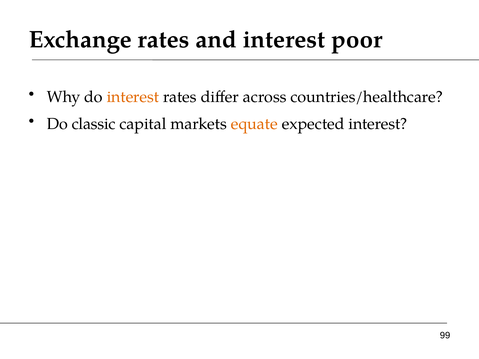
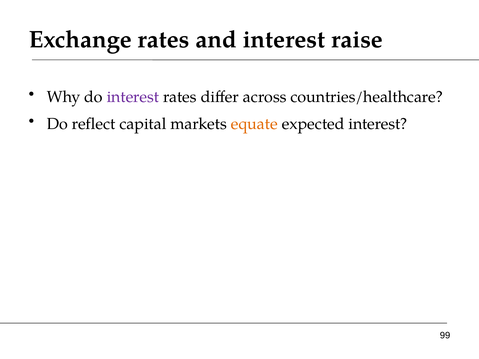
poor: poor -> raise
interest at (133, 97) colour: orange -> purple
classic: classic -> reflect
